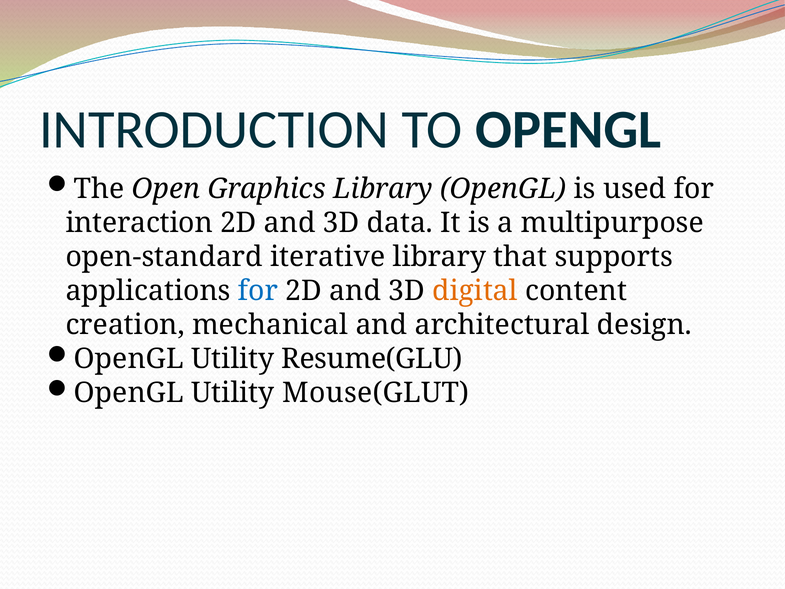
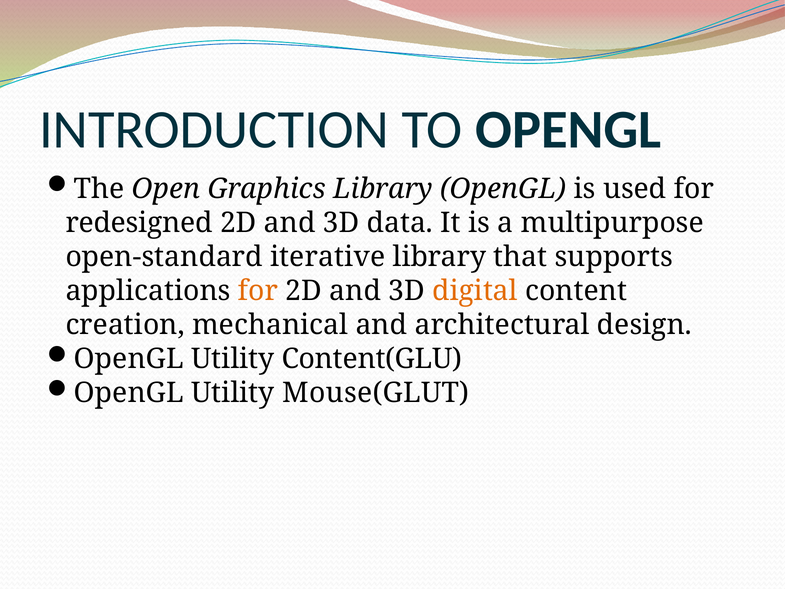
interaction: interaction -> redesigned
for at (258, 291) colour: blue -> orange
Resume(GLU: Resume(GLU -> Content(GLU
